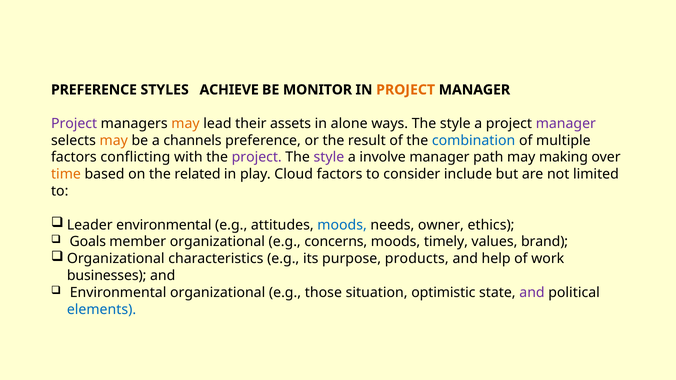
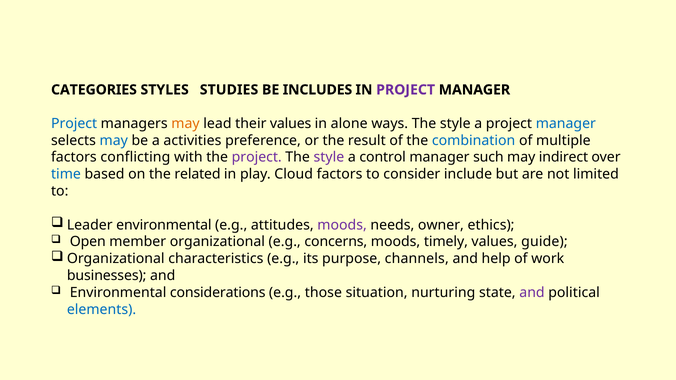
PREFERENCE at (94, 90): PREFERENCE -> CATEGORIES
ACHIEVE: ACHIEVE -> STUDIES
MONITOR: MONITOR -> INCLUDES
PROJECT at (406, 90) colour: orange -> purple
Project at (74, 124) colour: purple -> blue
their assets: assets -> values
manager at (566, 124) colour: purple -> blue
may at (114, 141) colour: orange -> blue
channels: channels -> activities
involve: involve -> control
path: path -> such
making: making -> indirect
time colour: orange -> blue
moods at (342, 225) colour: blue -> purple
Goals: Goals -> Open
brand: brand -> guide
products: products -> channels
Environmental organizational: organizational -> considerations
optimistic: optimistic -> nurturing
